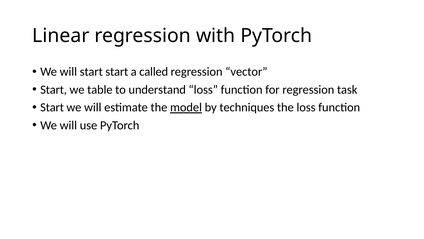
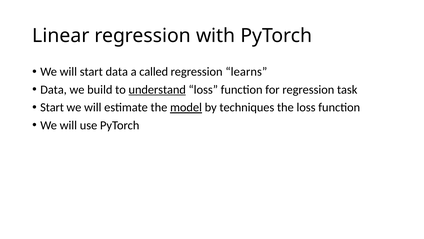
start start: start -> data
vector: vector -> learns
Start at (54, 89): Start -> Data
table: table -> build
understand underline: none -> present
